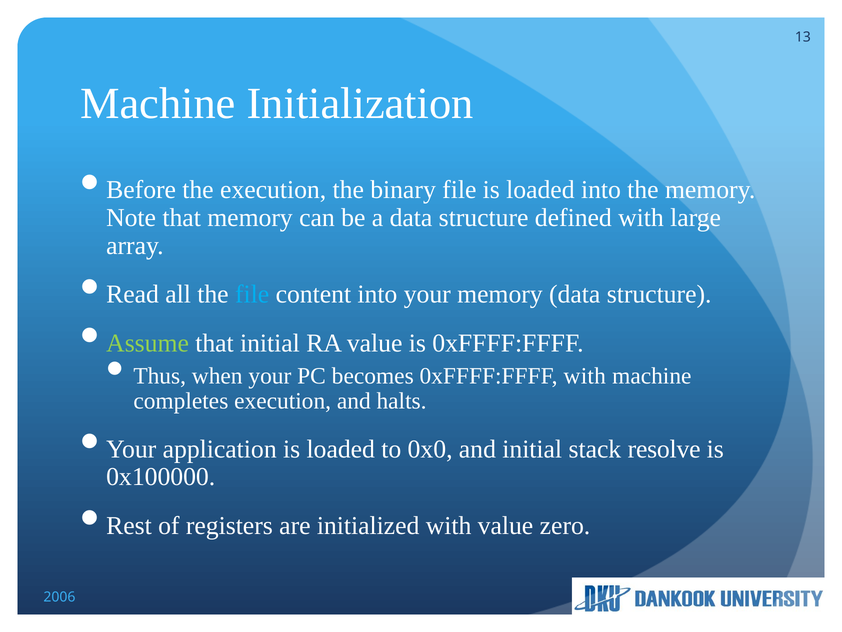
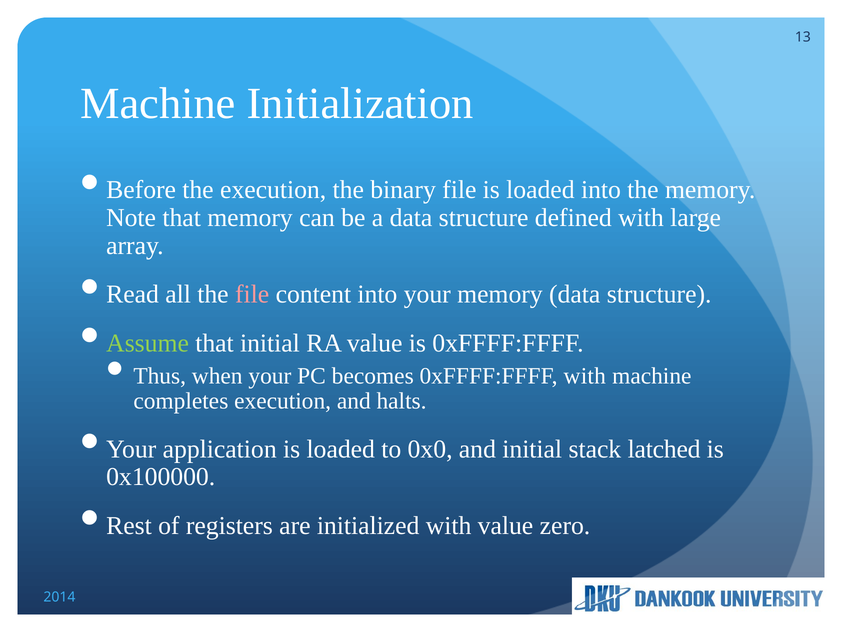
file at (252, 294) colour: light blue -> pink
resolve: resolve -> latched
2006: 2006 -> 2014
